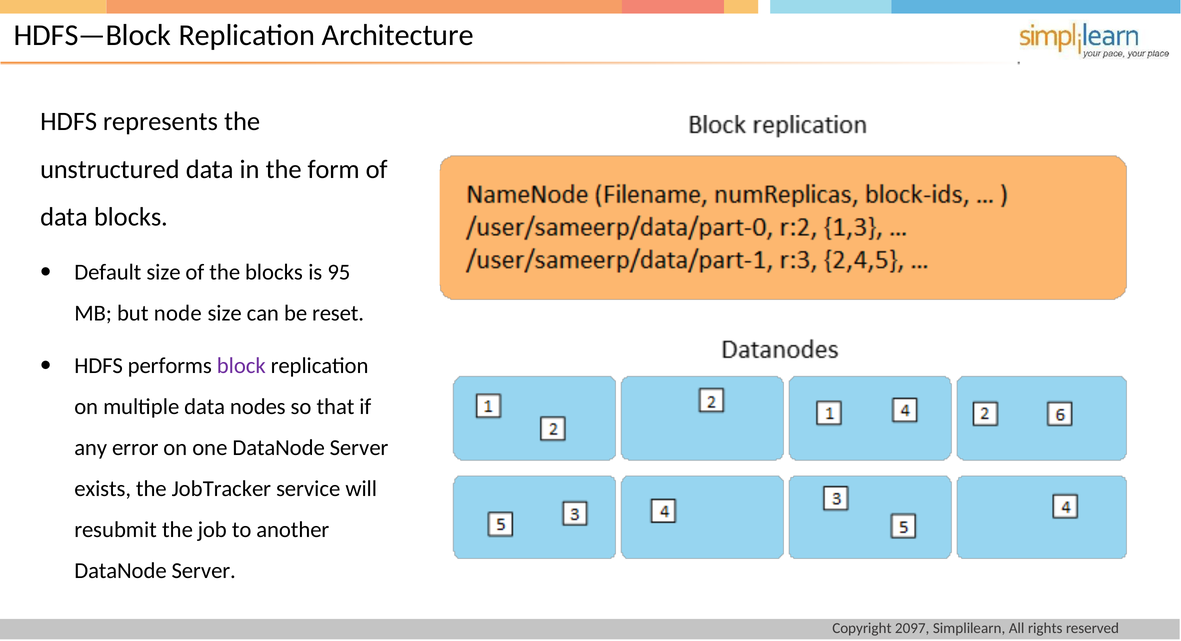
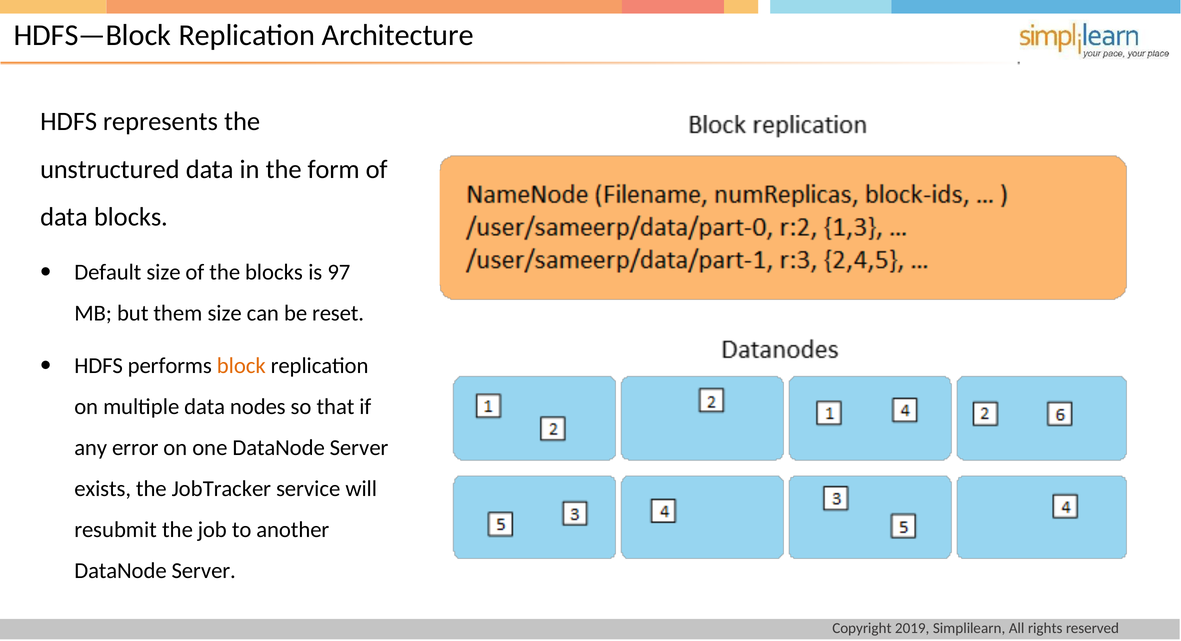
95: 95 -> 97
node: node -> them
block colour: purple -> orange
2097: 2097 -> 2019
